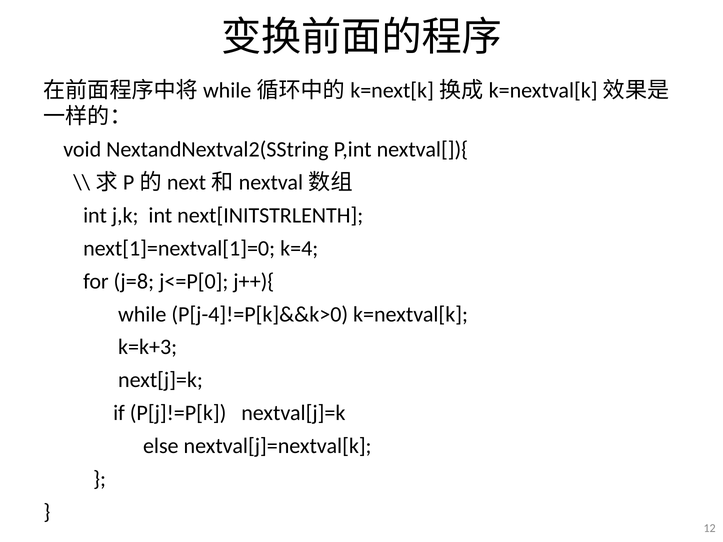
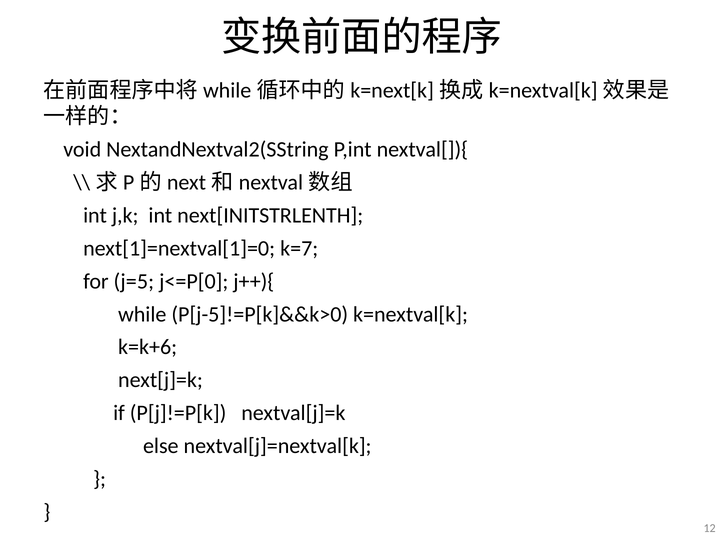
k=4: k=4 -> k=7
j=8: j=8 -> j=5
P[j-4]!=P[k]&&k>0: P[j-4]!=P[k]&&k>0 -> P[j-5]!=P[k]&&k>0
k=k+3: k=k+3 -> k=k+6
